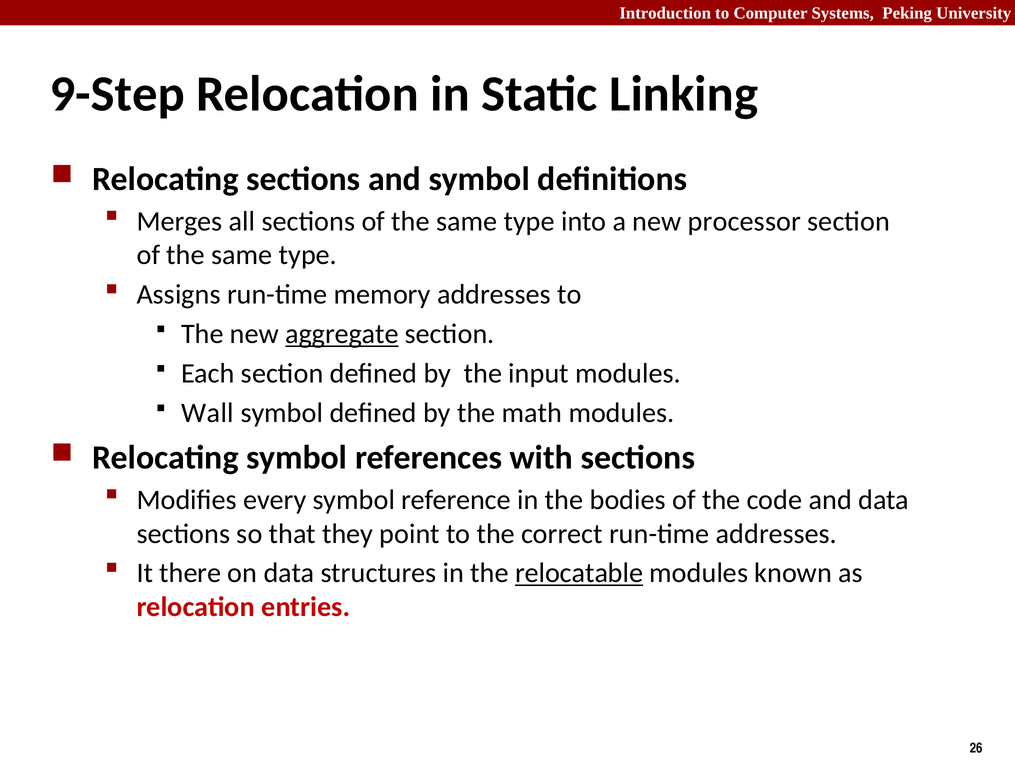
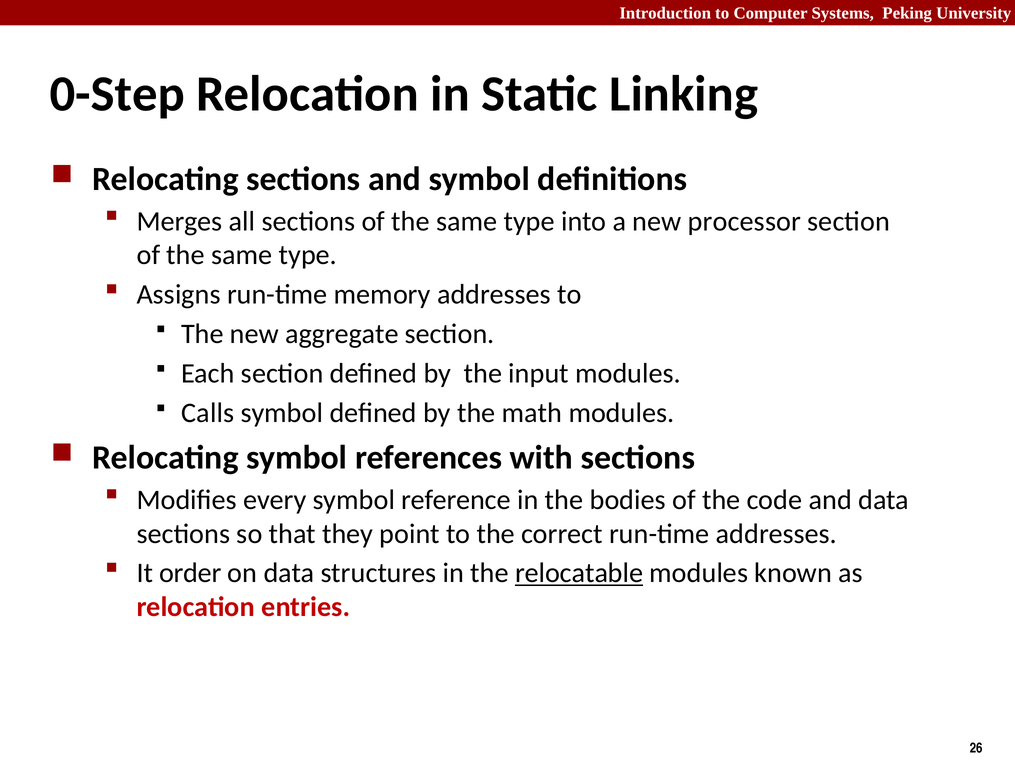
9-Step: 9-Step -> 0-Step
aggregate underline: present -> none
Wall: Wall -> Calls
there: there -> order
